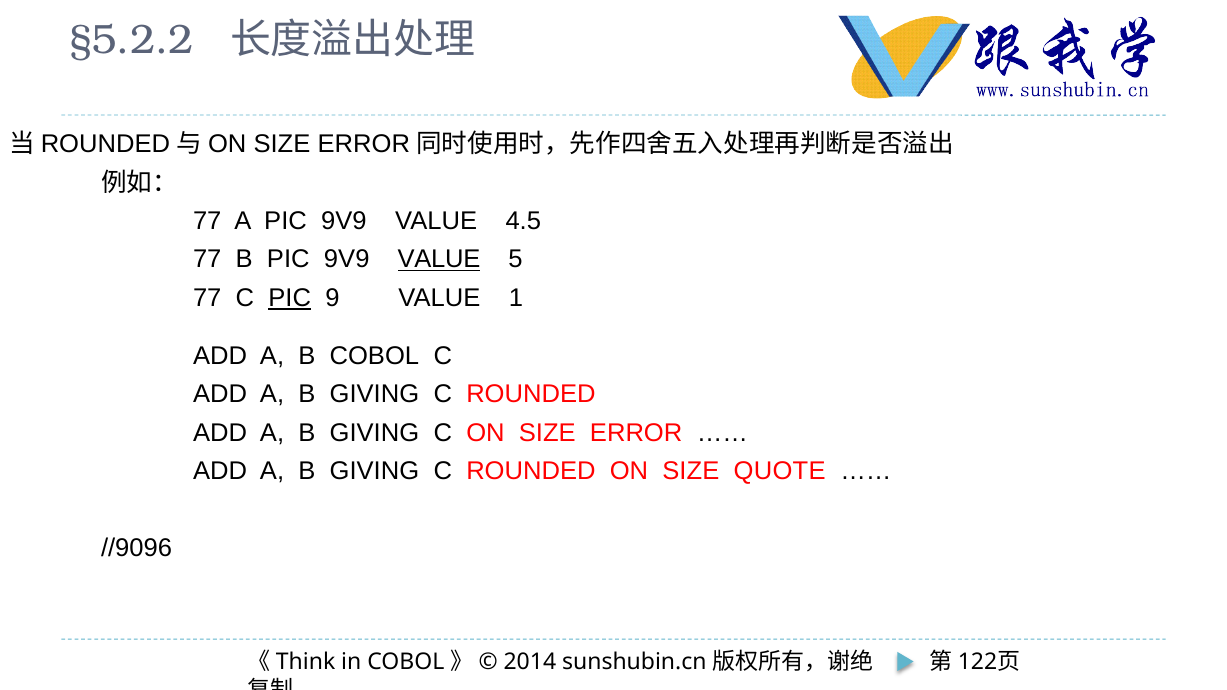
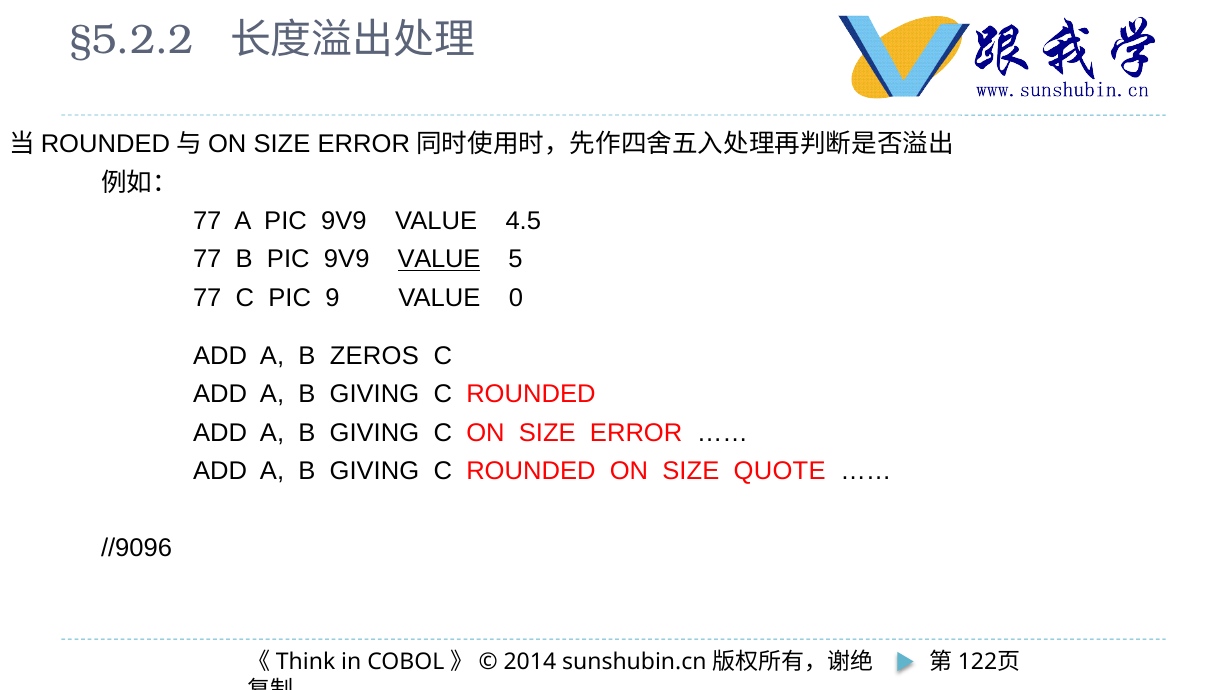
PIC at (290, 298) underline: present -> none
1: 1 -> 0
COBOL: COBOL -> ZEROS
